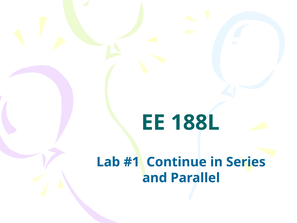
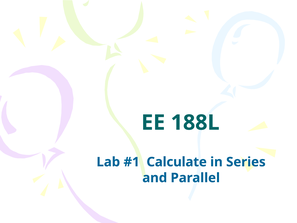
Continue: Continue -> Calculate
